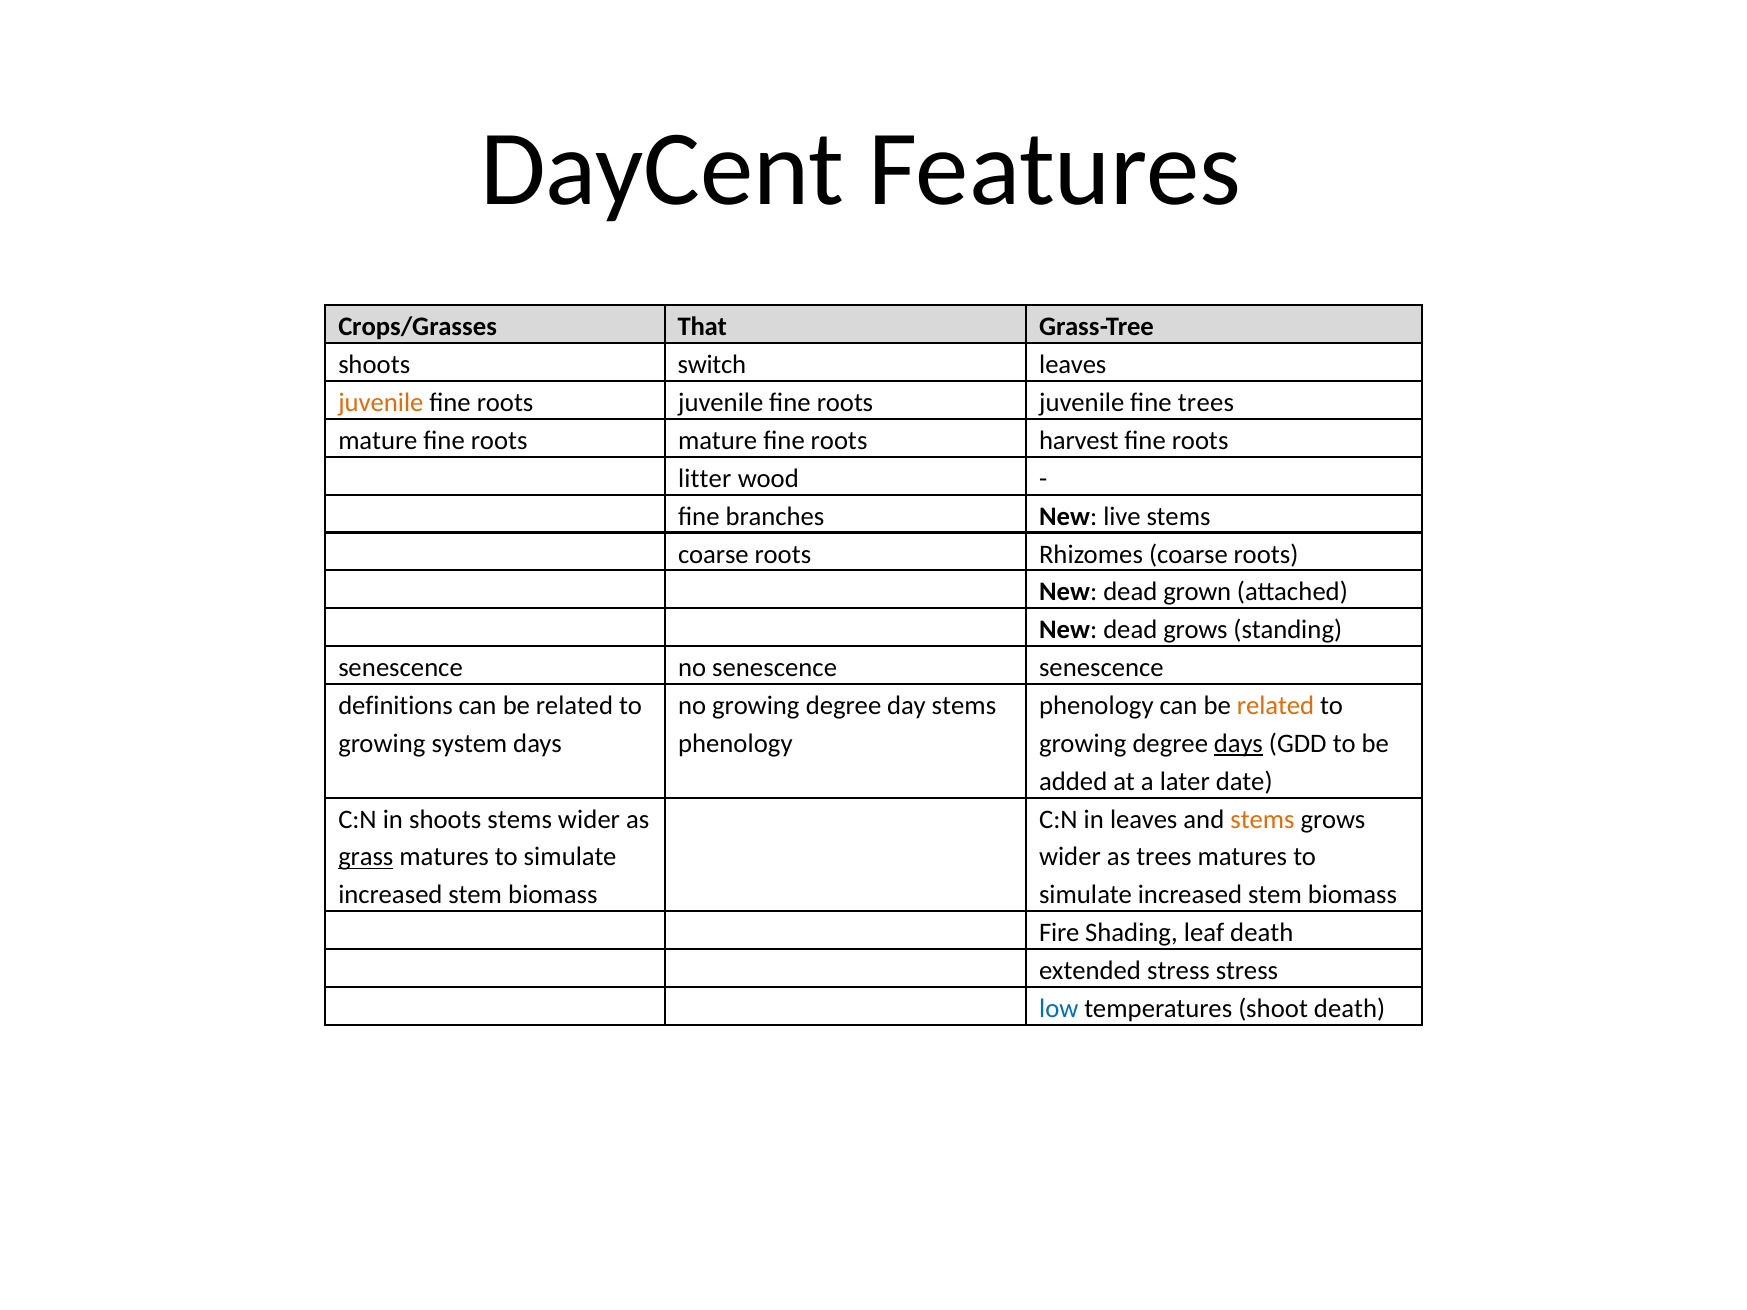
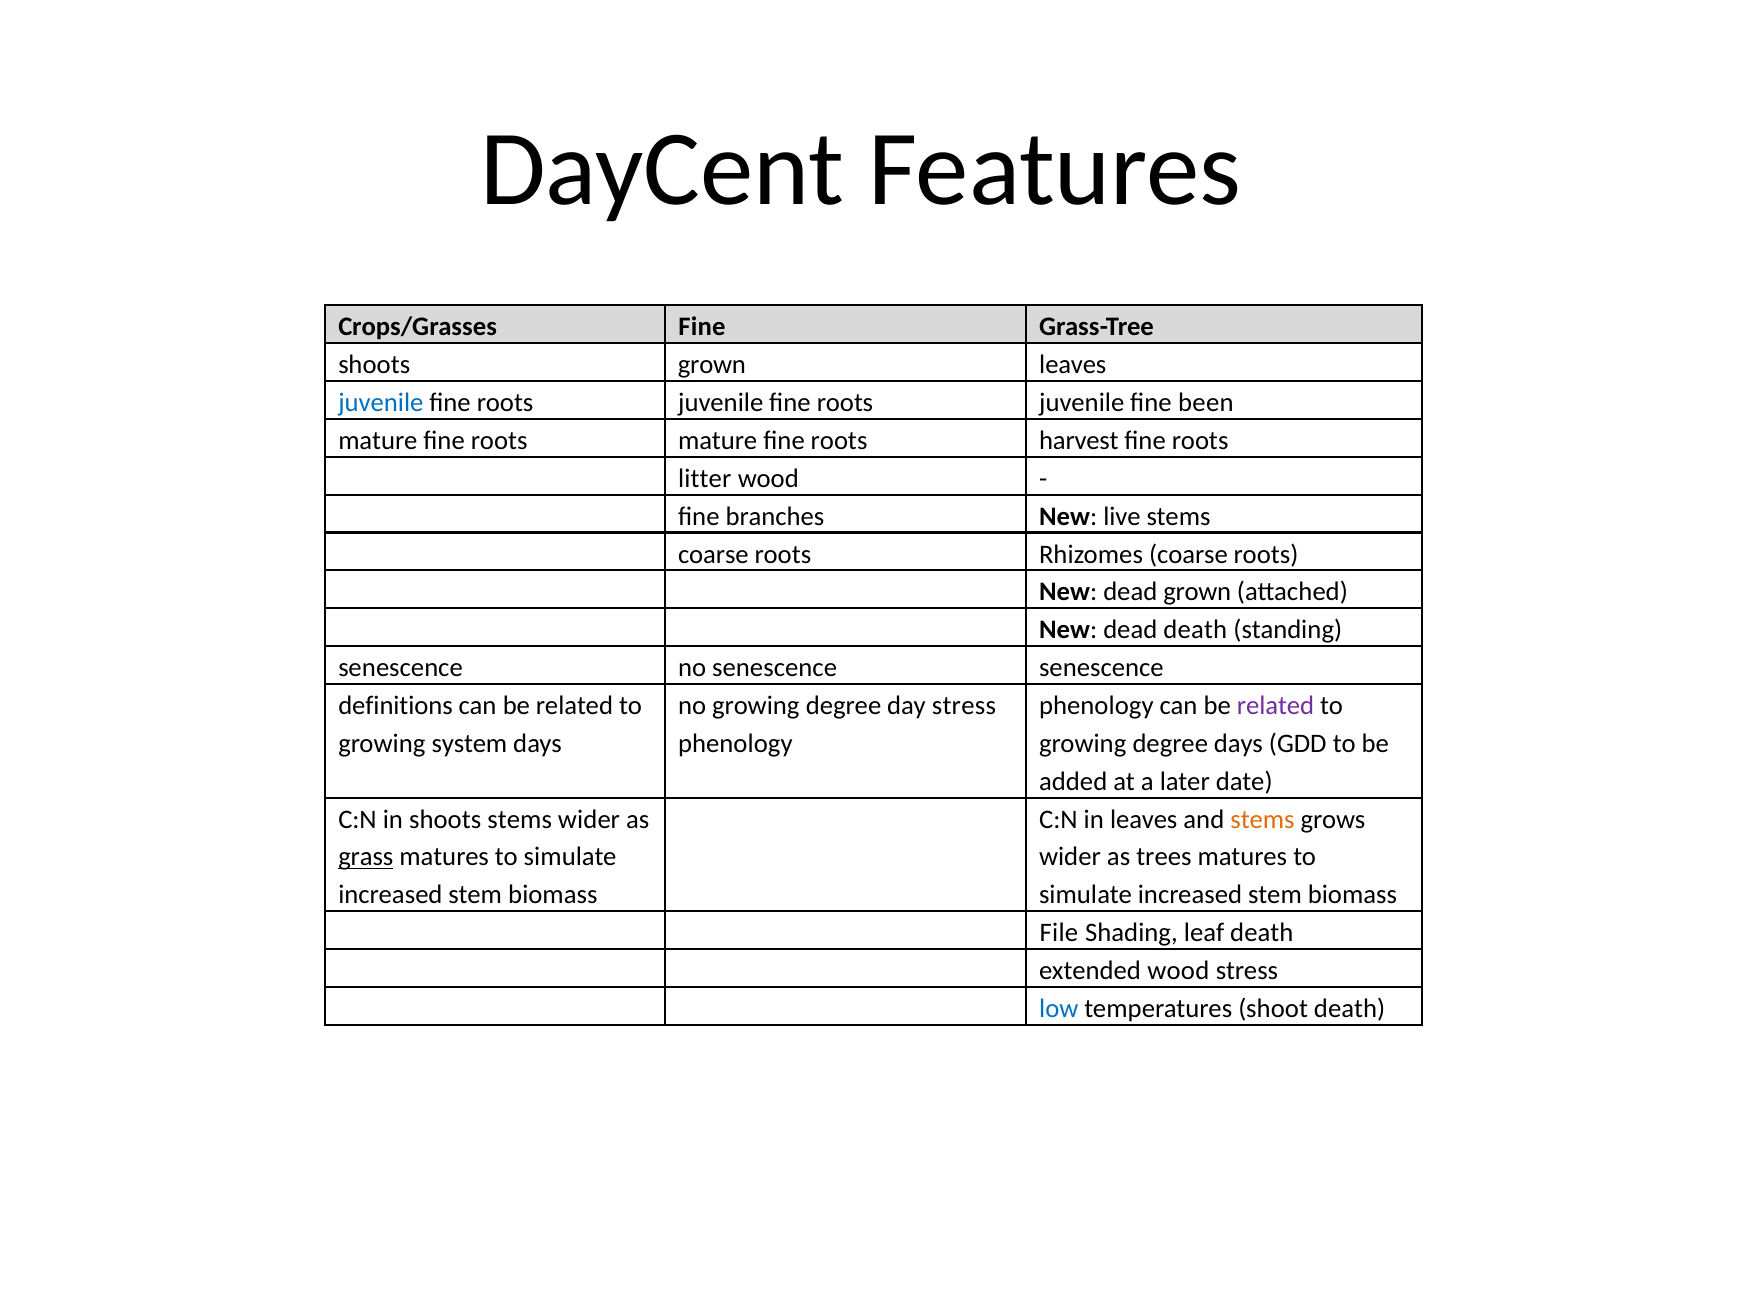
Crops/Grasses That: That -> Fine
shoots switch: switch -> grown
juvenile at (381, 403) colour: orange -> blue
fine trees: trees -> been
dead grows: grows -> death
day stems: stems -> stress
related at (1275, 706) colour: orange -> purple
days at (1238, 744) underline: present -> none
Fire: Fire -> File
extended stress: stress -> wood
